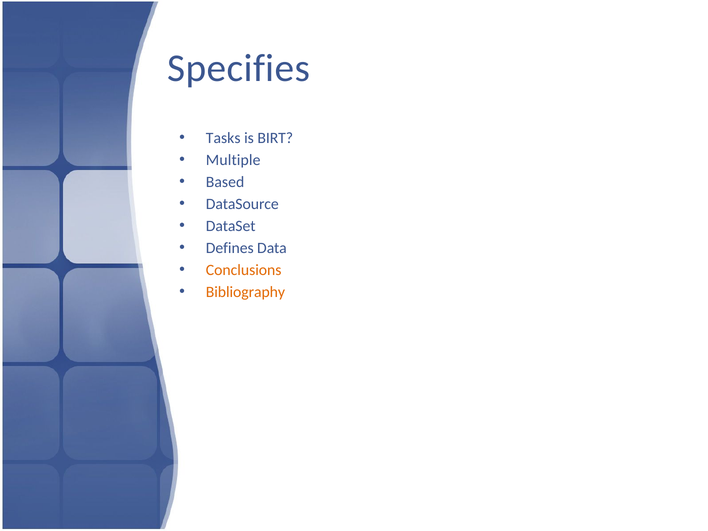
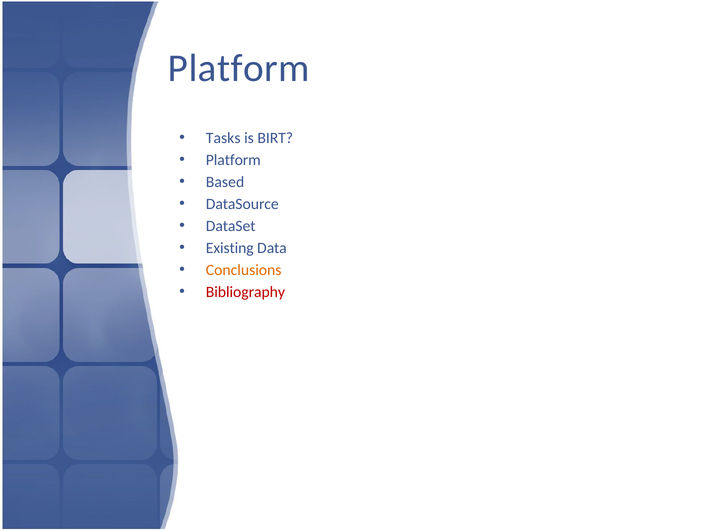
Specifies at (239, 68): Specifies -> Platform
Multiple at (233, 160): Multiple -> Platform
Defines: Defines -> Existing
Bibliography colour: orange -> red
